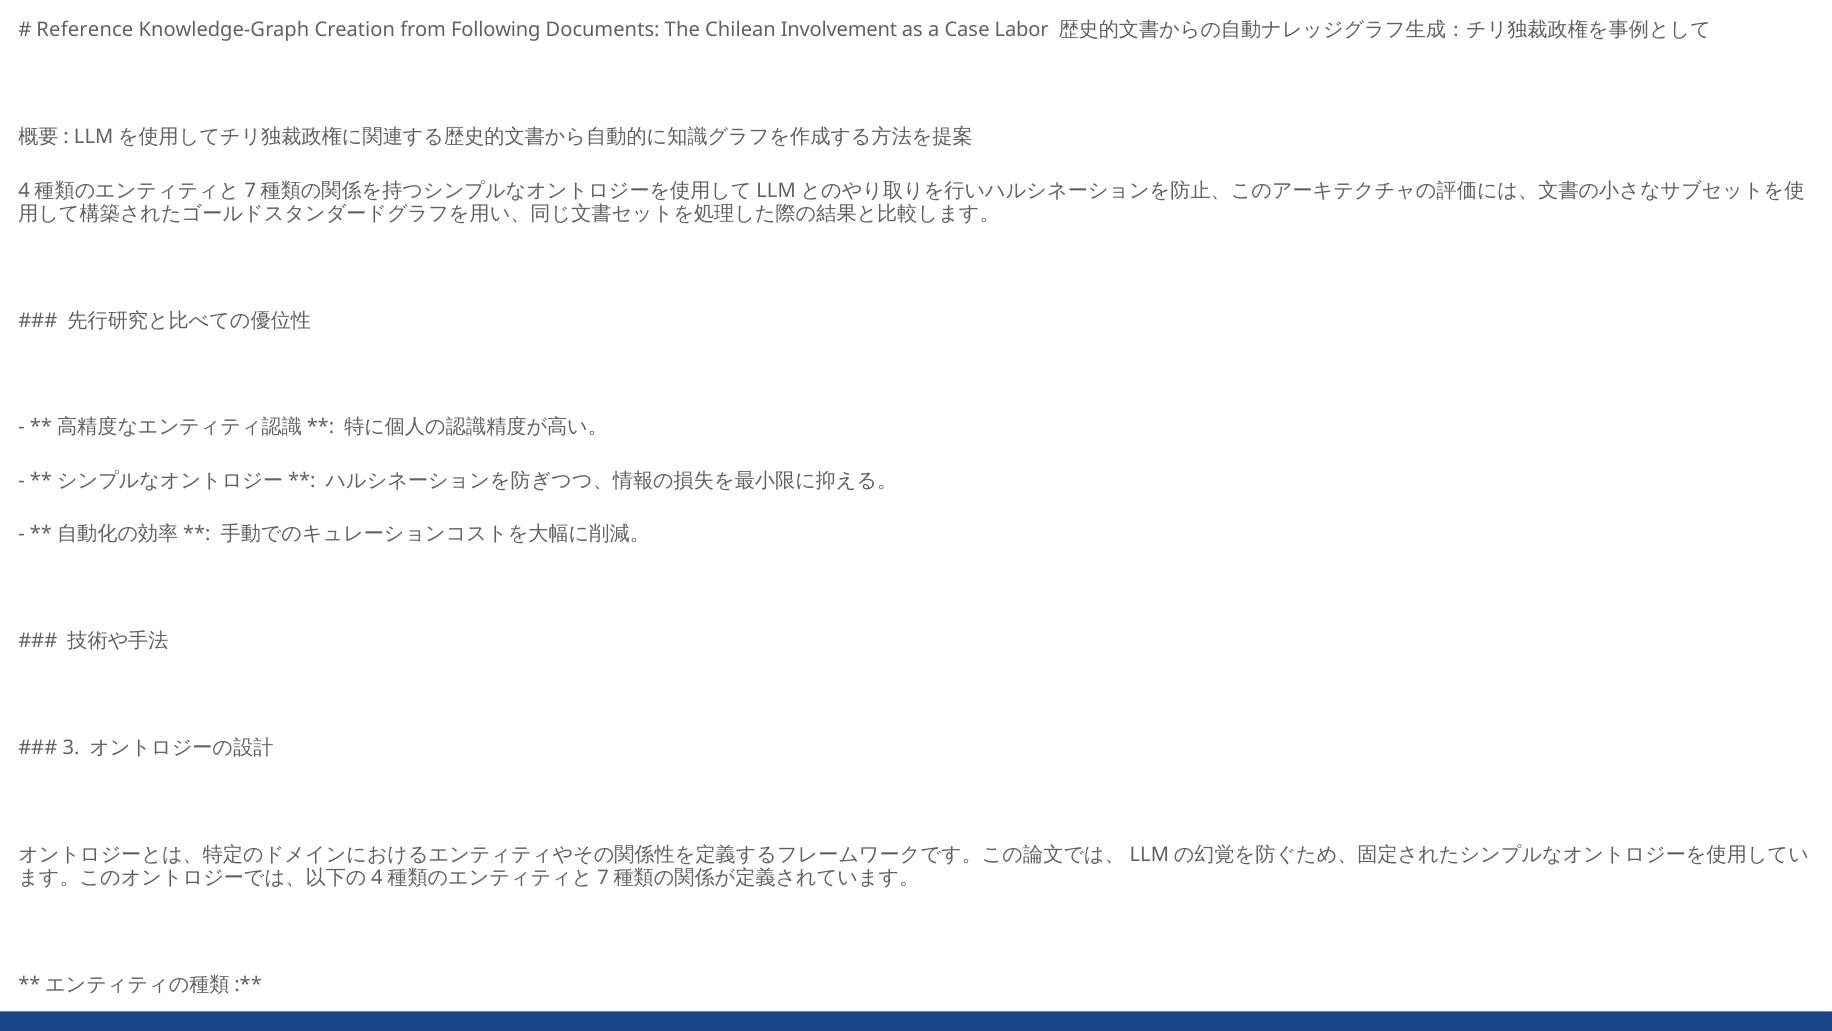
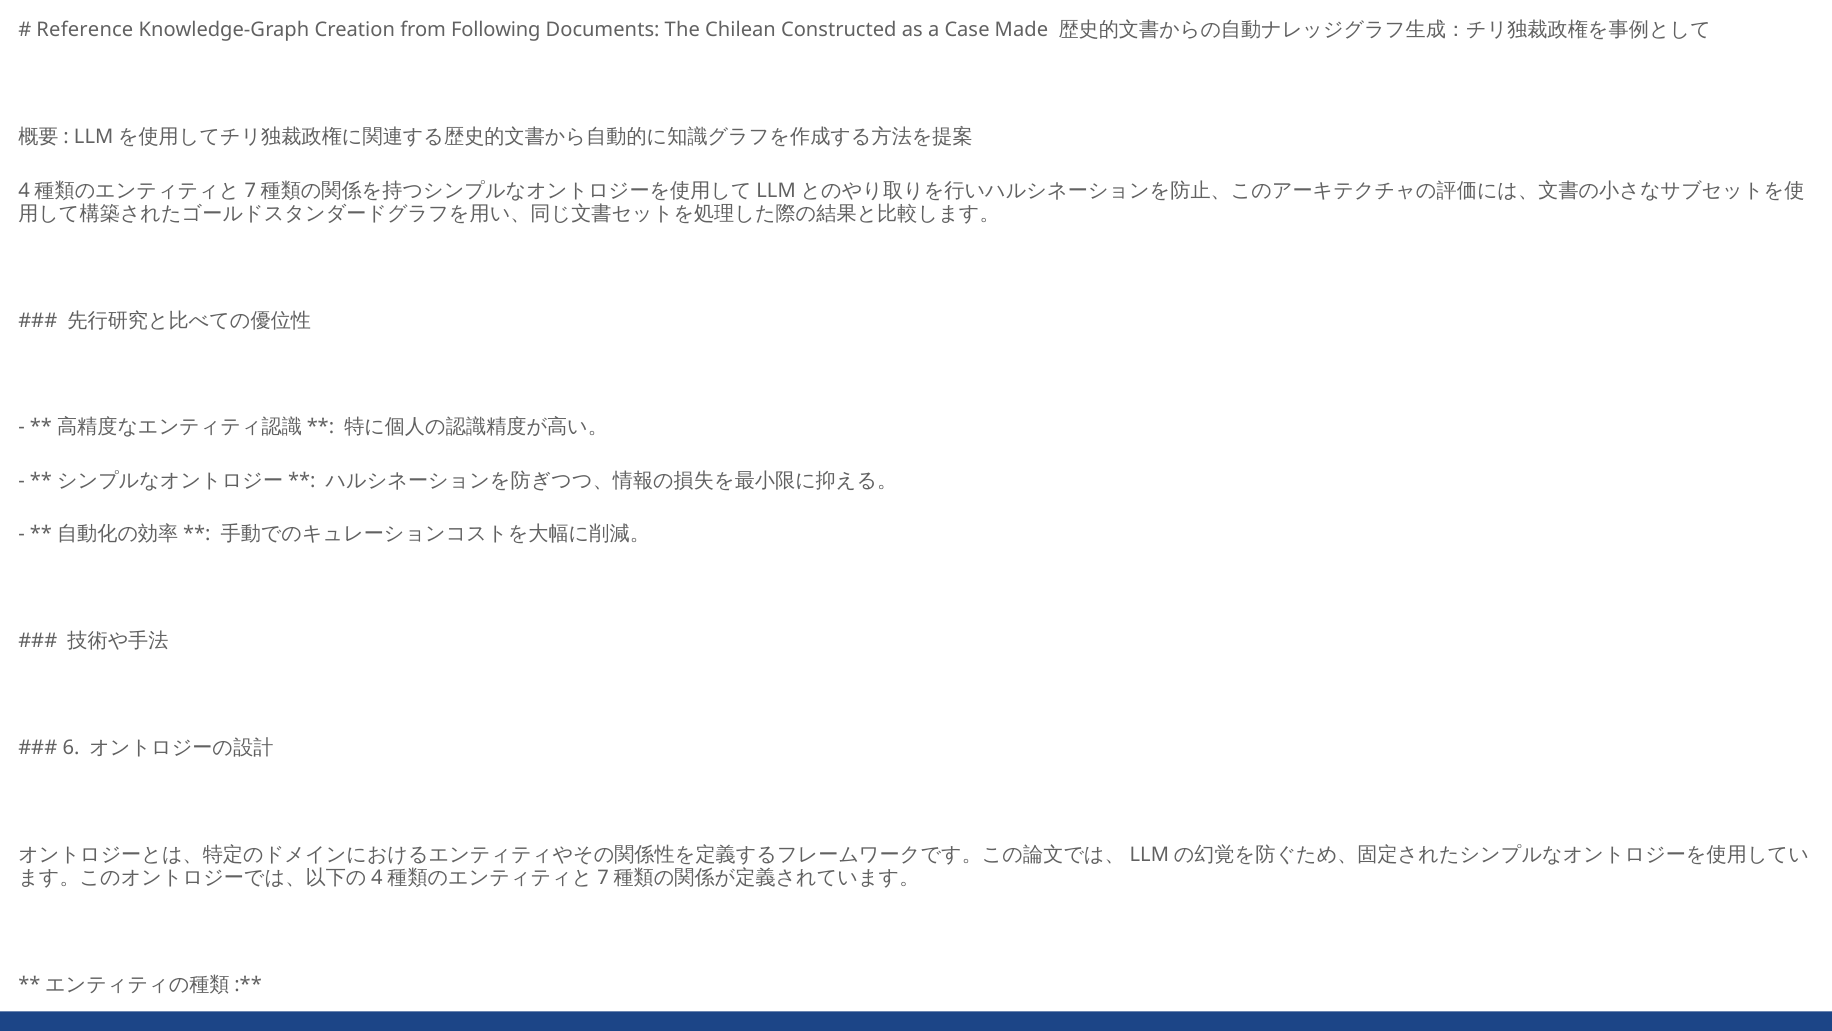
Involvement: Involvement -> Constructed
Labor: Labor -> Made
3 at (71, 748): 3 -> 6
